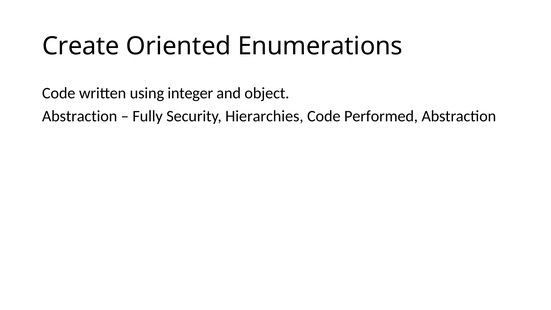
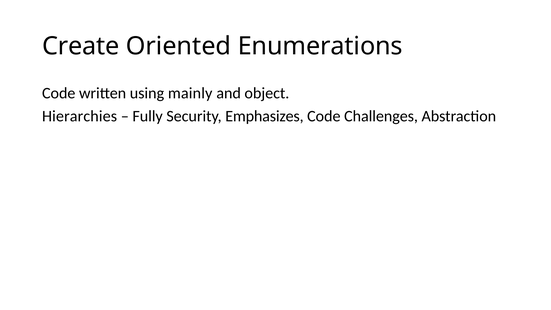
integer: integer -> mainly
Abstraction at (80, 116): Abstraction -> Hierarchies
Hierarchies: Hierarchies -> Emphasizes
Performed: Performed -> Challenges
